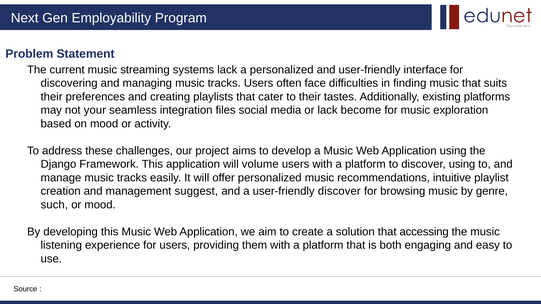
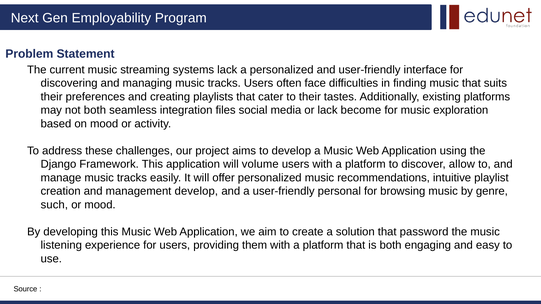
not your: your -> both
discover using: using -> allow
management suggest: suggest -> develop
user-friendly discover: discover -> personal
accessing: accessing -> password
